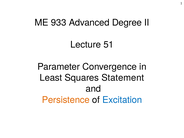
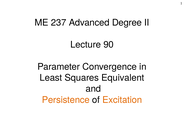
933: 933 -> 237
51: 51 -> 90
Statement: Statement -> Equivalent
Excitation colour: blue -> orange
